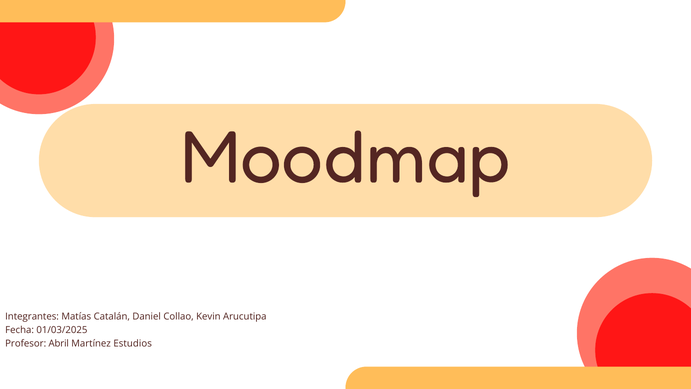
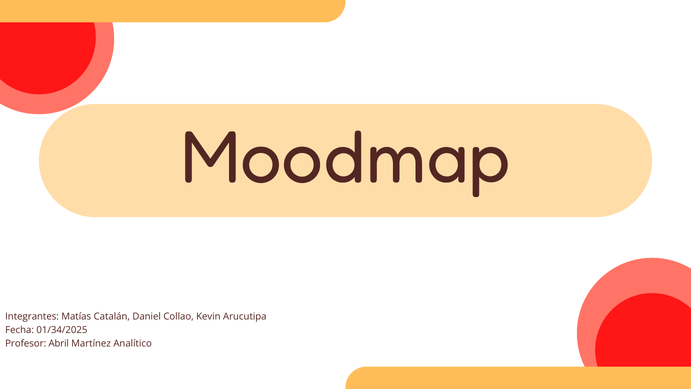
01/03/2025: 01/03/2025 -> 01/34/2025
Estudios: Estudios -> Analítico
